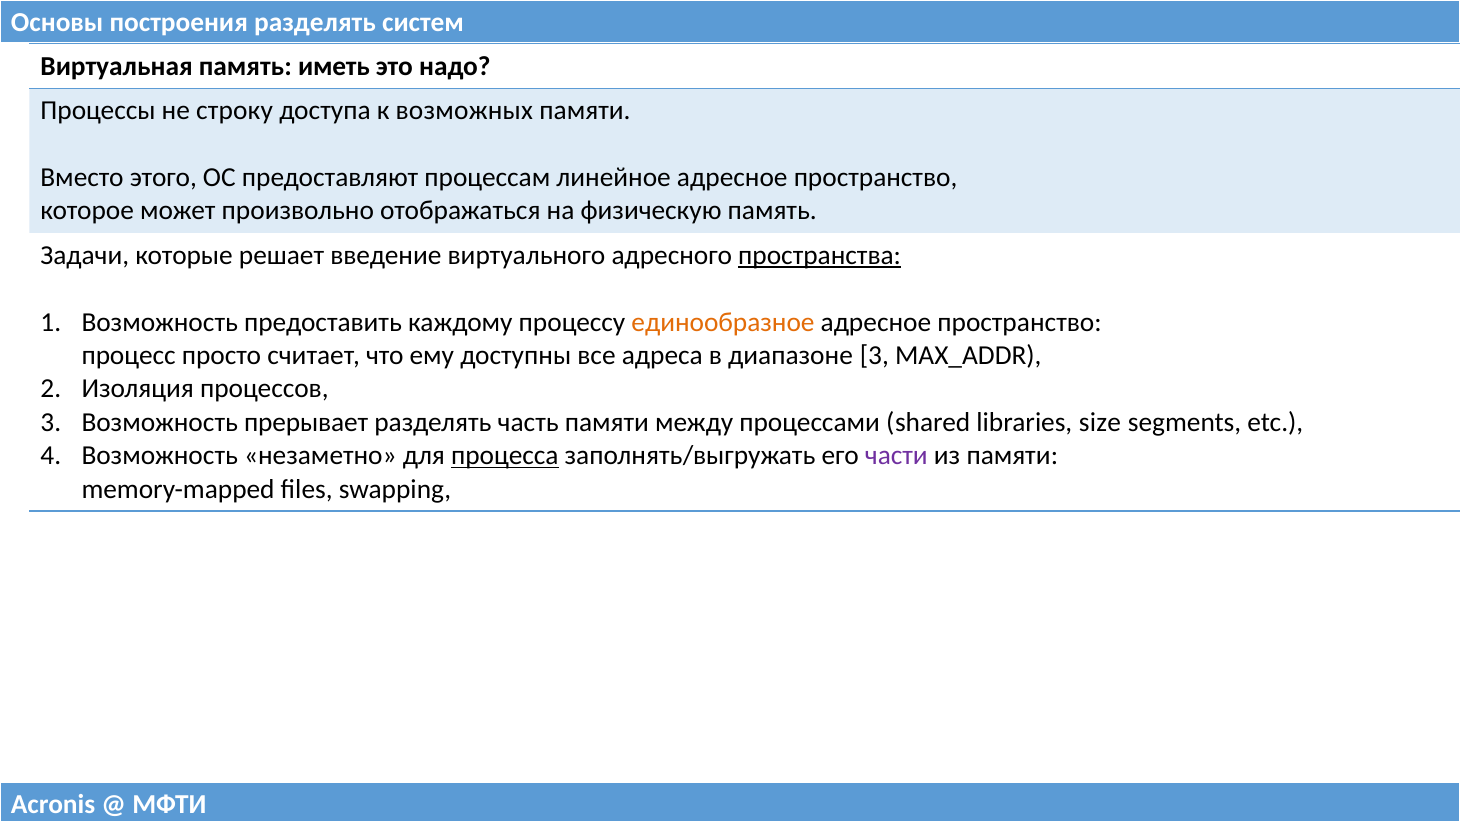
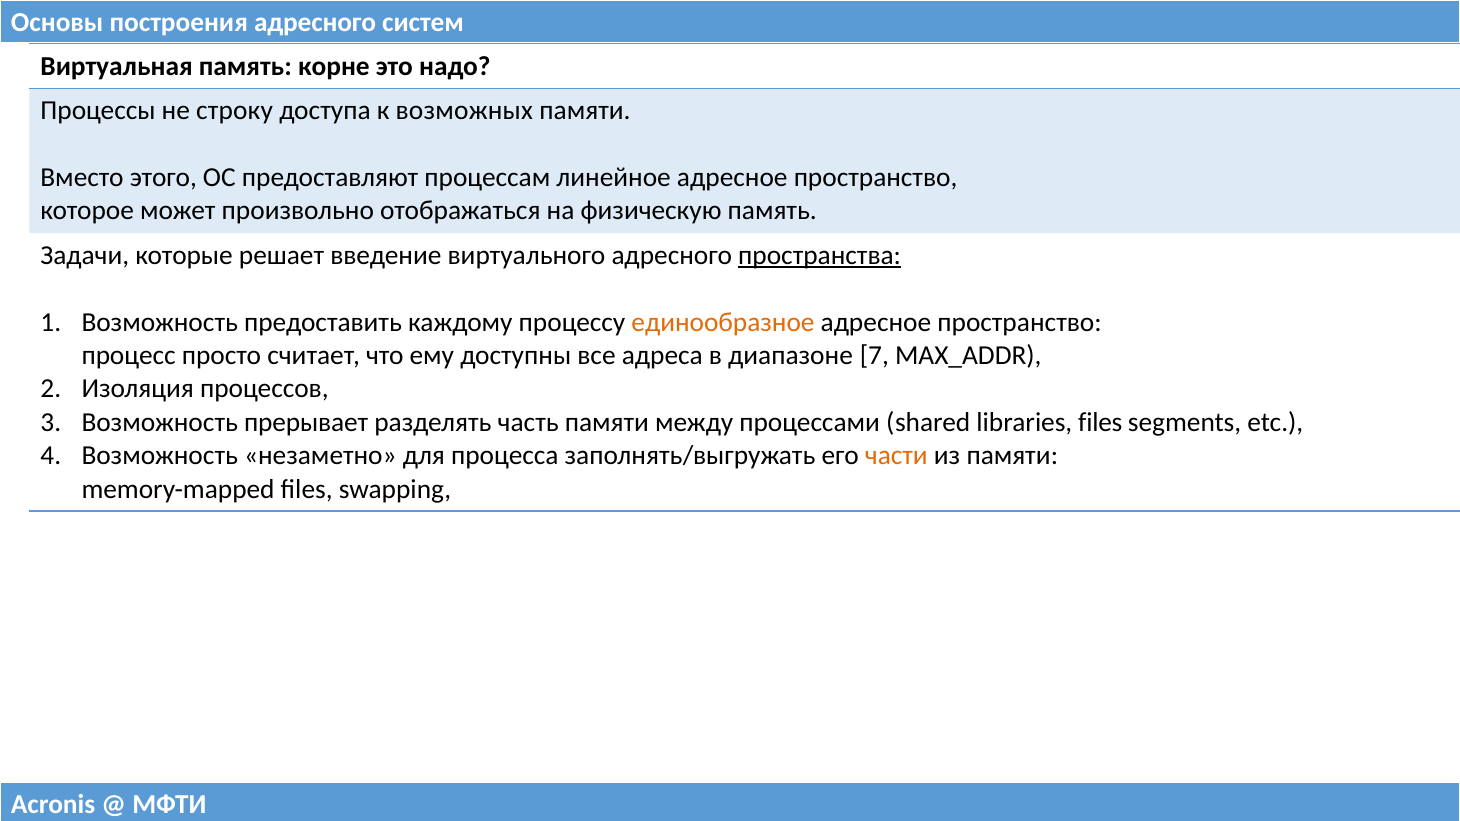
построения разделять: разделять -> адресного
иметь: иметь -> корне
диапазоне 3: 3 -> 7
libraries size: size -> files
процесса underline: present -> none
части colour: purple -> orange
